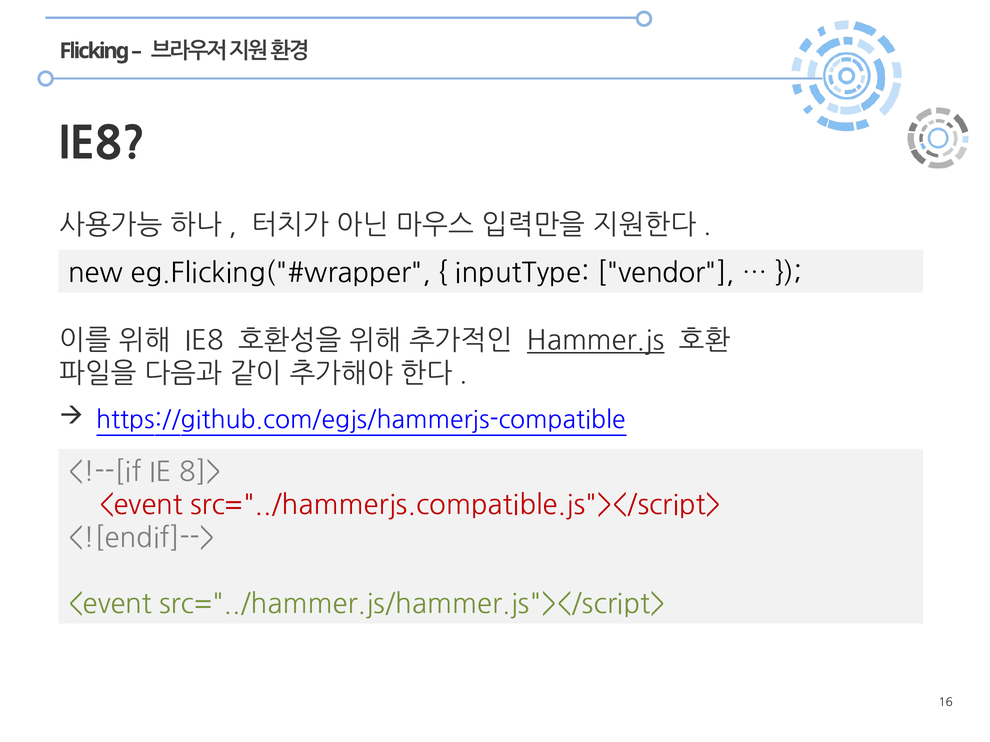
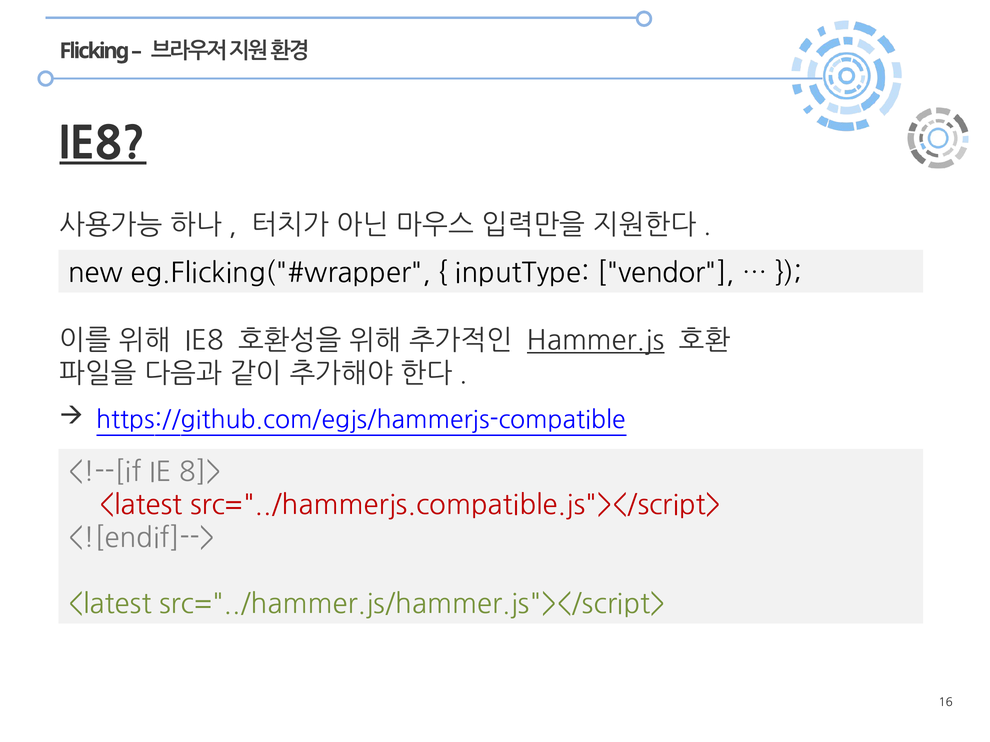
IE8 at (103, 144) underline: none -> present
<event at (141, 506): <event -> <latest
<event at (110, 605): <event -> <latest
